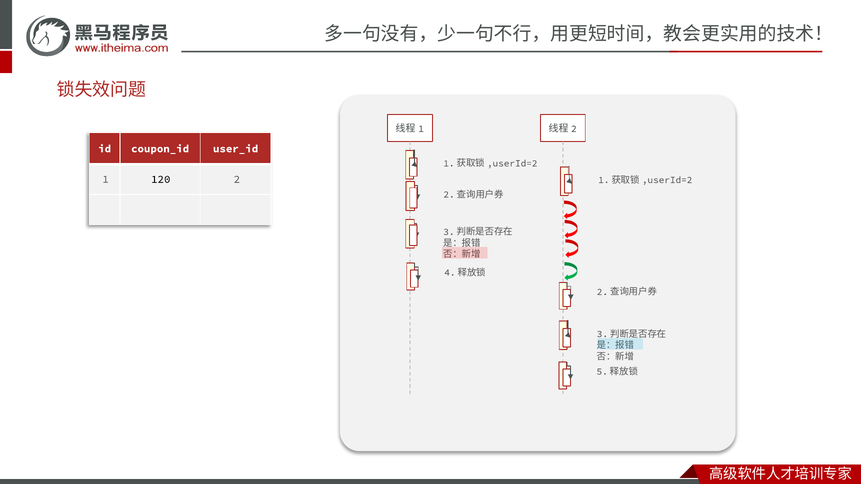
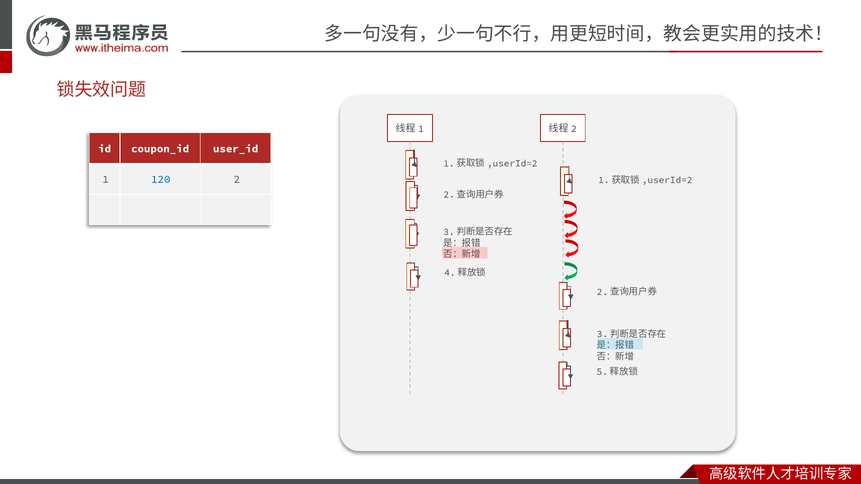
120 colour: black -> blue
